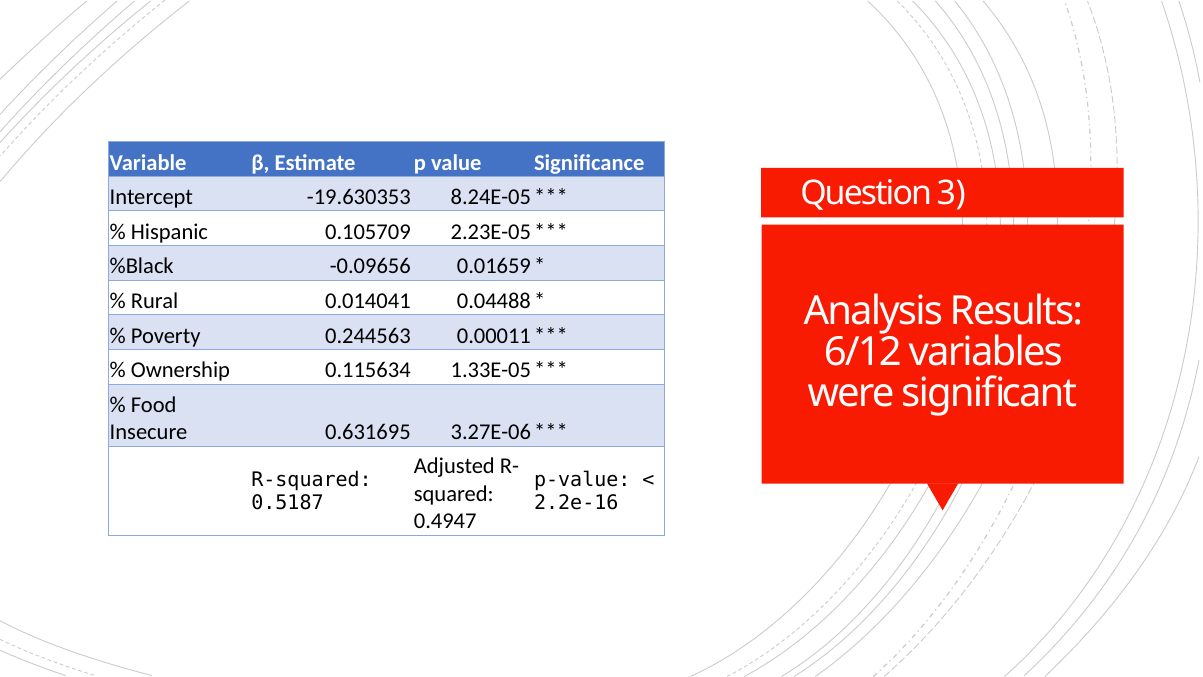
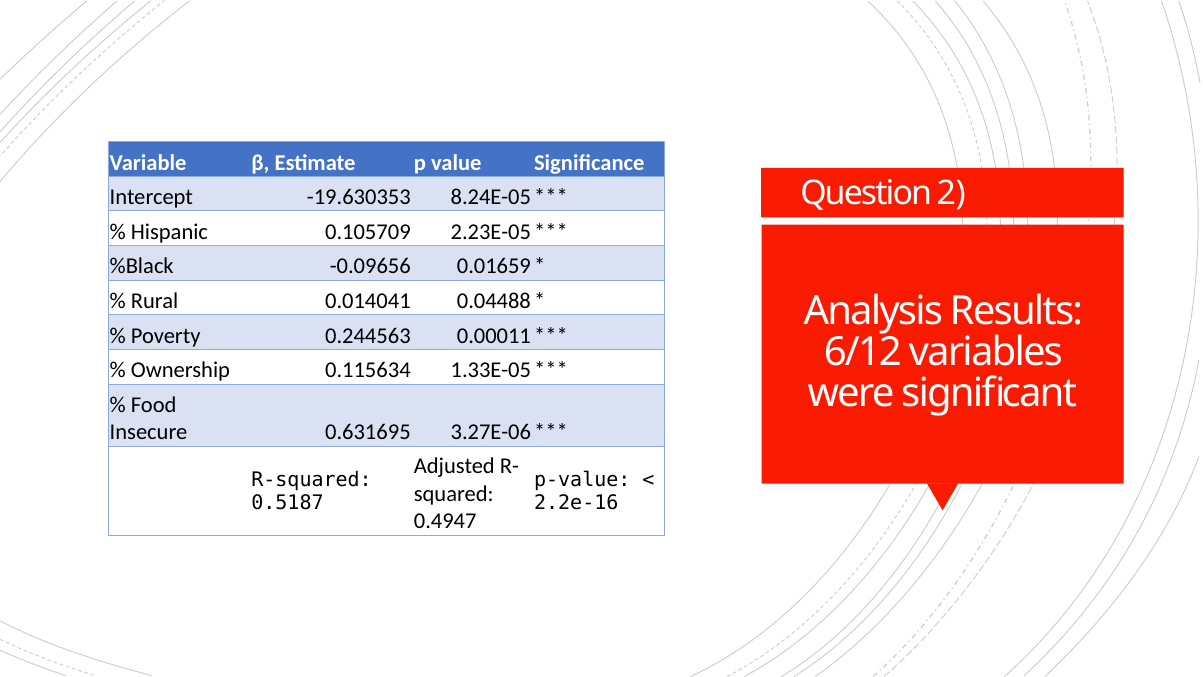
3: 3 -> 2
